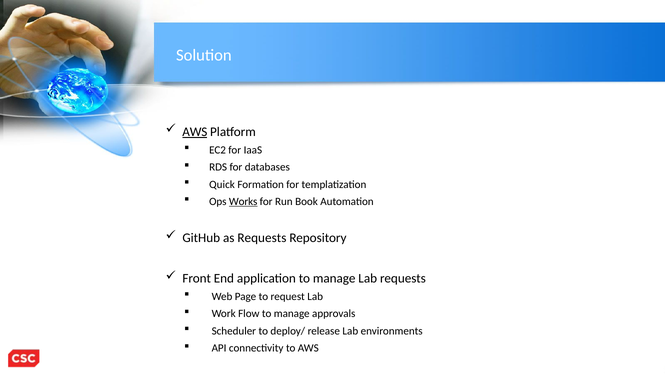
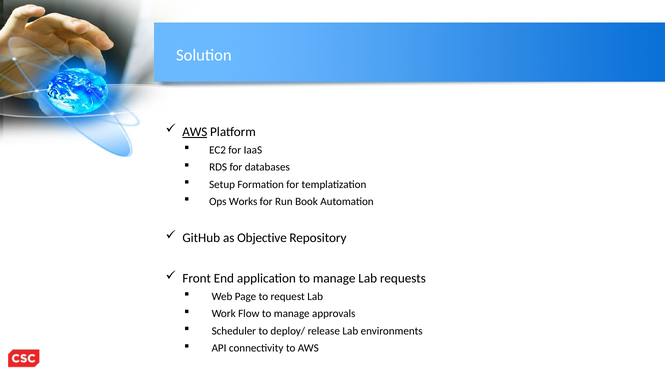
Quick: Quick -> Setup
Works underline: present -> none
as Requests: Requests -> Objective
